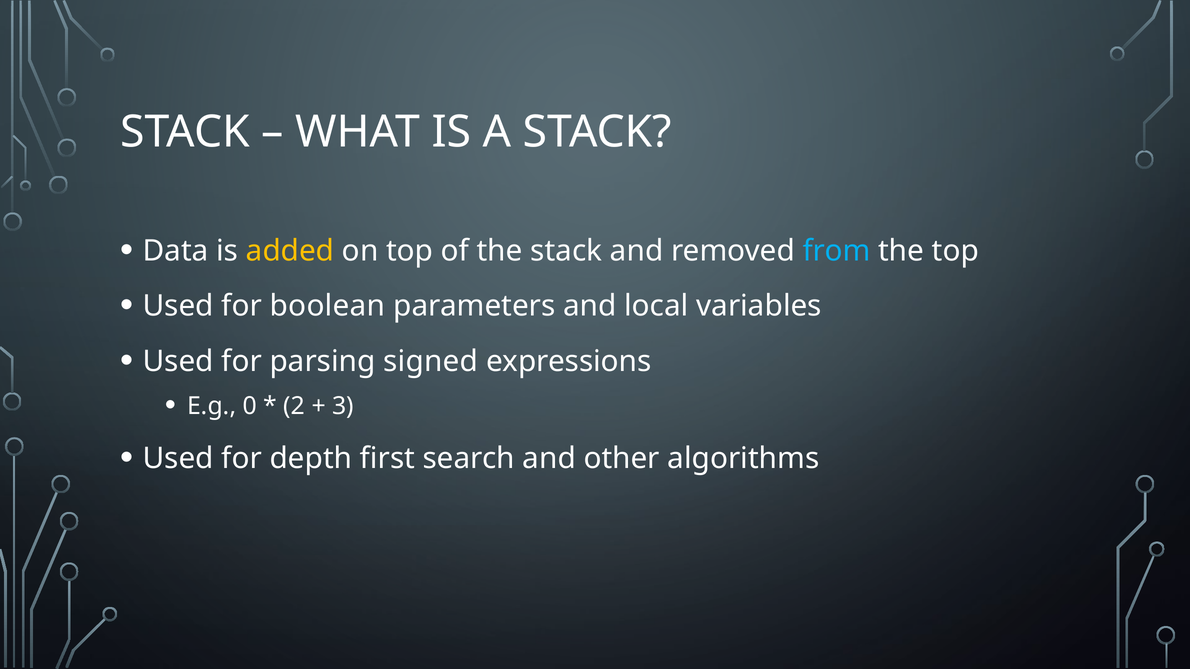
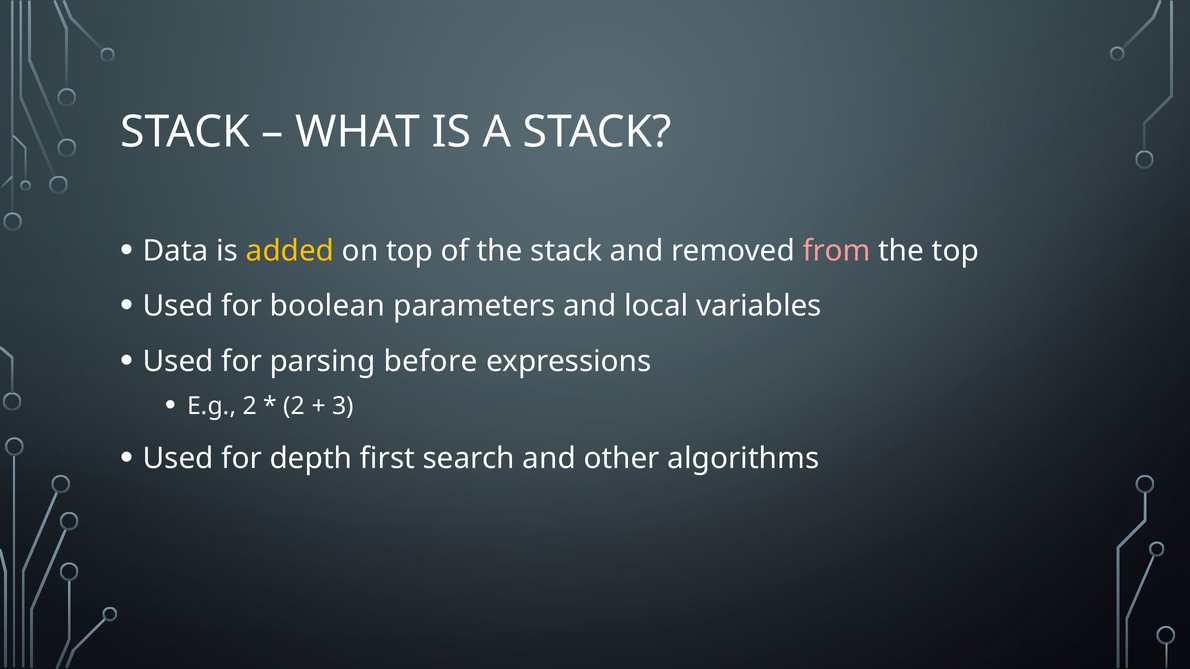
from colour: light blue -> pink
signed: signed -> before
E.g 0: 0 -> 2
